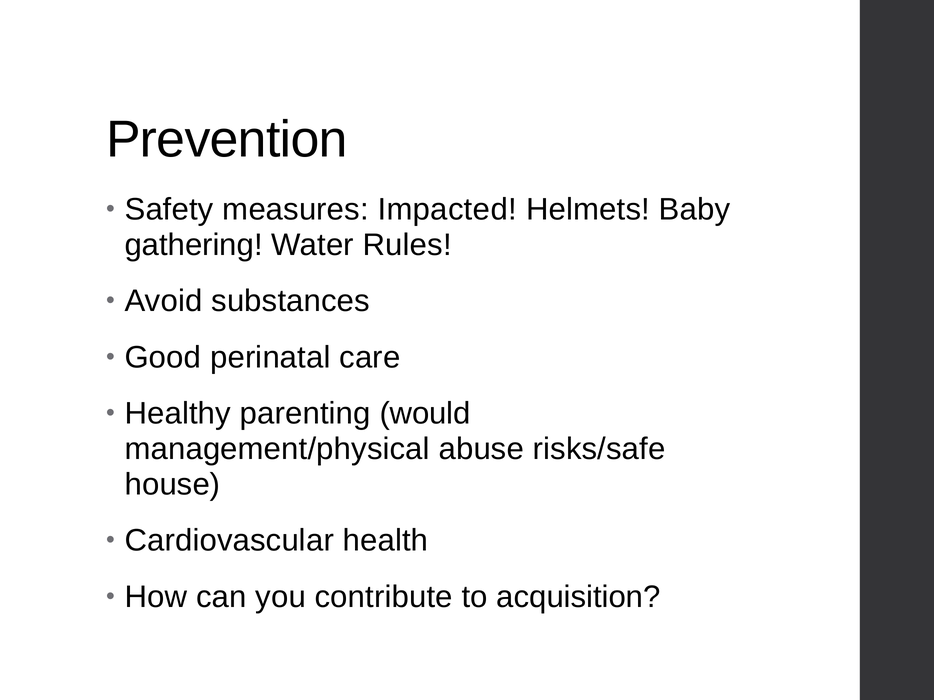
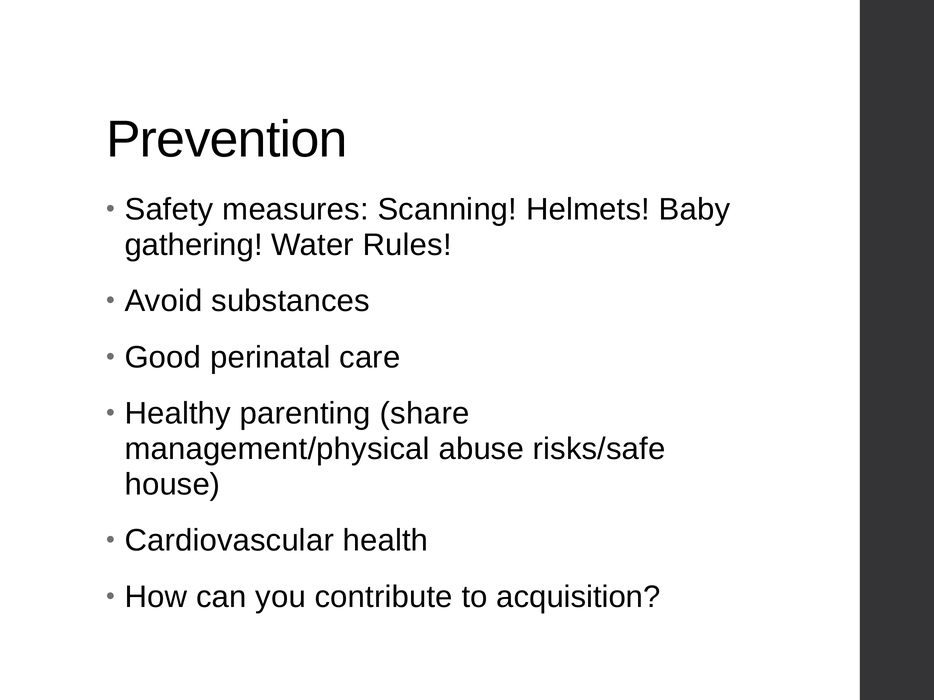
Impacted: Impacted -> Scanning
would: would -> share
